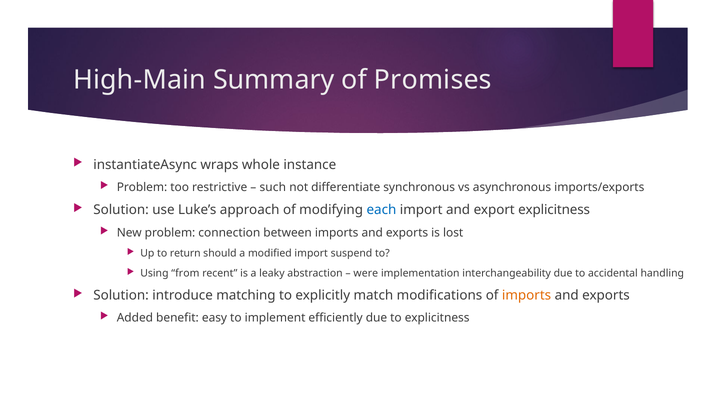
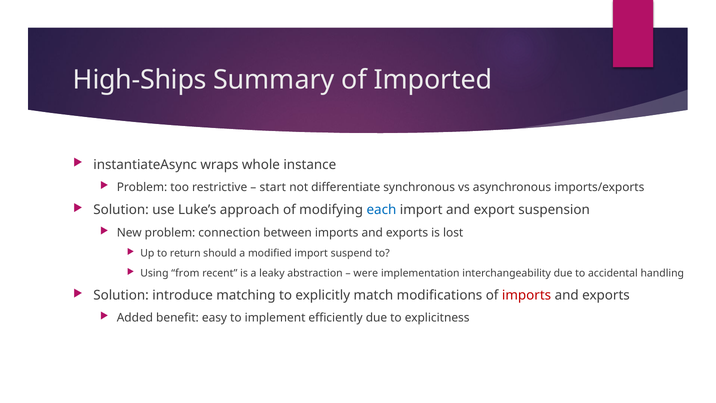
High-Main: High-Main -> High-Ships
Promises: Promises -> Imported
such: such -> start
export explicitness: explicitness -> suspension
imports at (527, 295) colour: orange -> red
